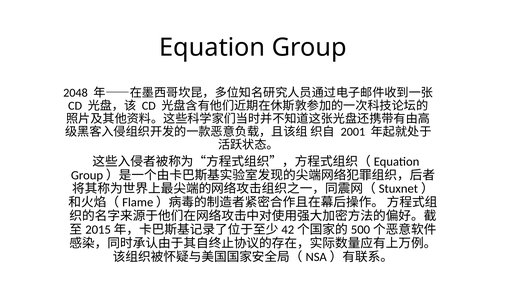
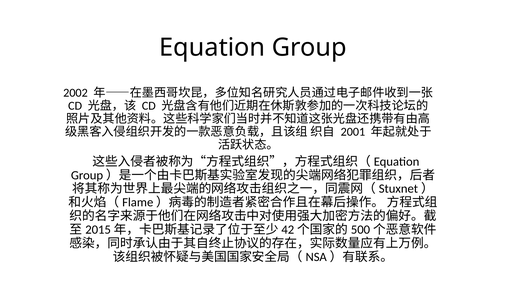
2048: 2048 -> 2002
